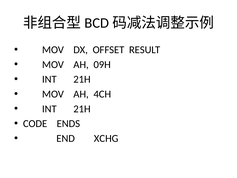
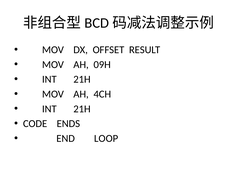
XCHG: XCHG -> LOOP
